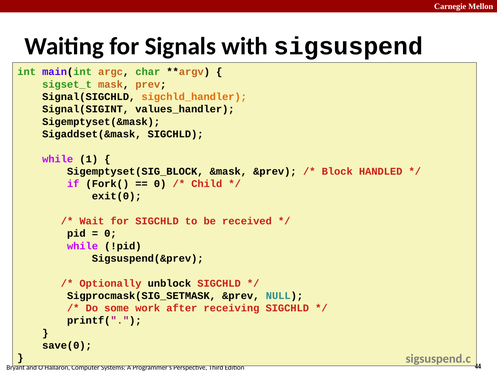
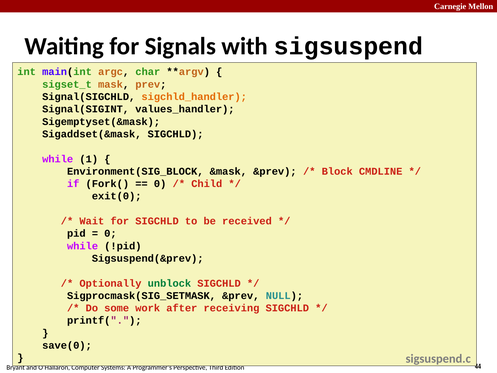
Sigemptyset(SIG_BLOCK: Sigemptyset(SIG_BLOCK -> Environment(SIG_BLOCK
HANDLED: HANDLED -> CMDLINE
unblock colour: black -> green
